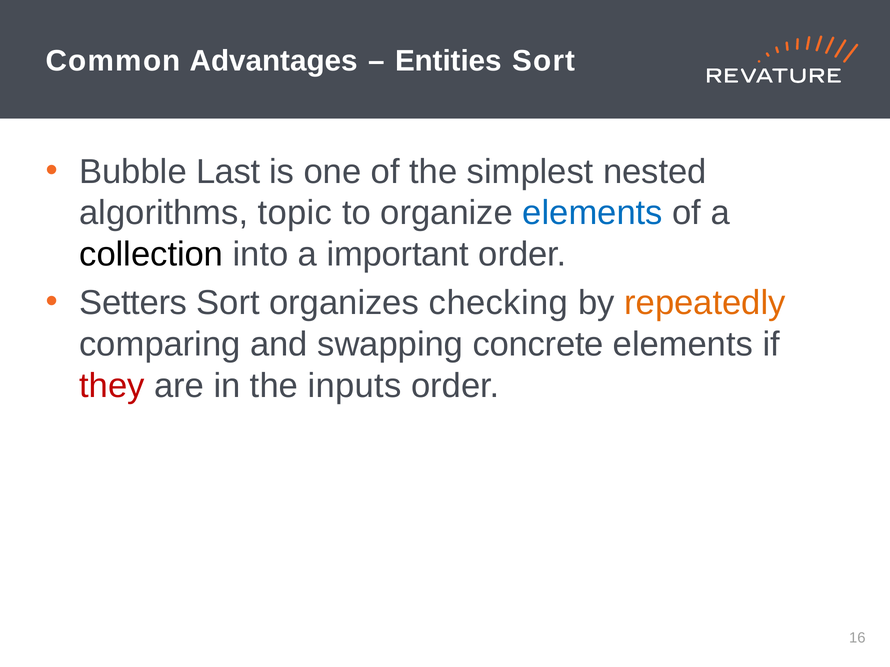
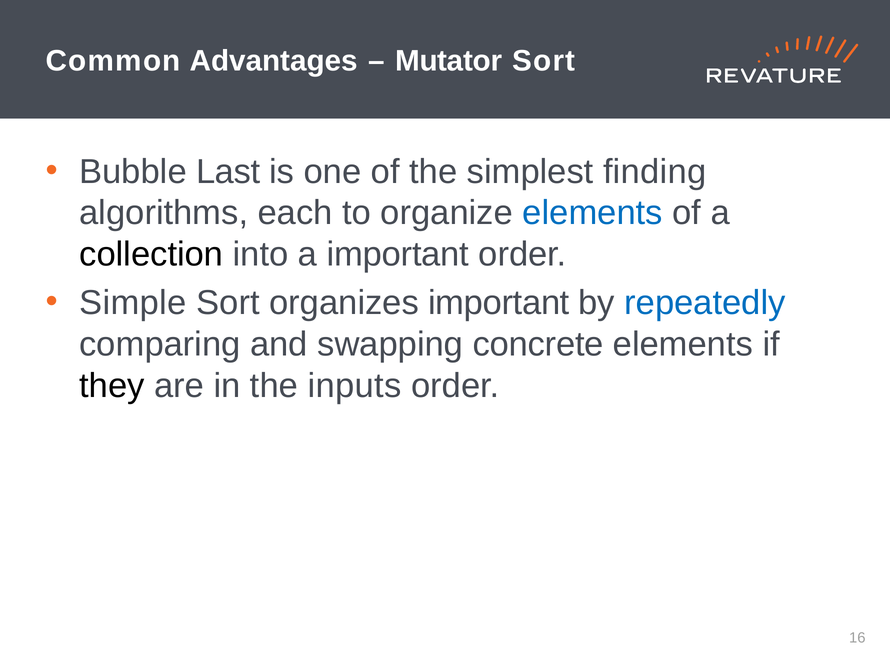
Entities: Entities -> Mutator
nested: nested -> finding
topic: topic -> each
Setters: Setters -> Simple
organizes checking: checking -> important
repeatedly colour: orange -> blue
they colour: red -> black
